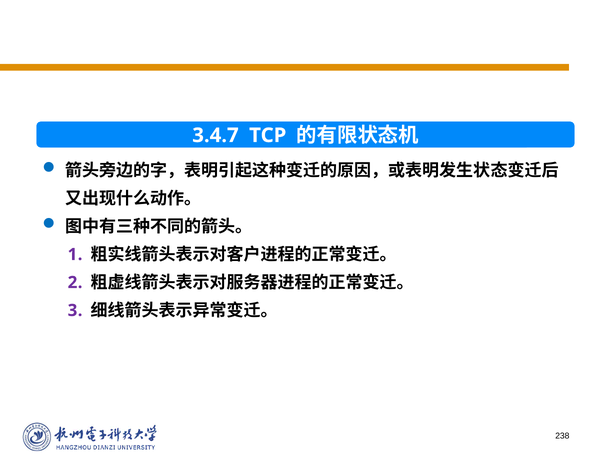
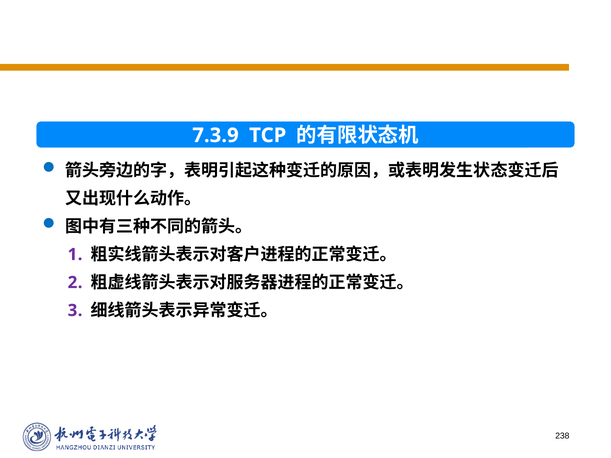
3.4.7: 3.4.7 -> 7.3.9
